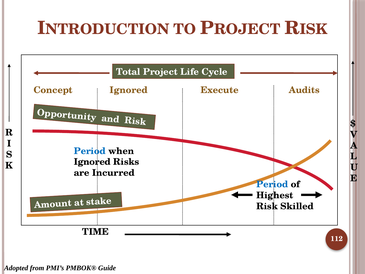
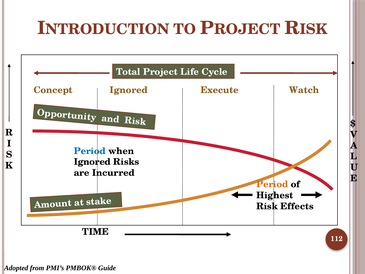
Audits: Audits -> Watch
Period at (272, 184) colour: blue -> orange
Skilled: Skilled -> Effects
